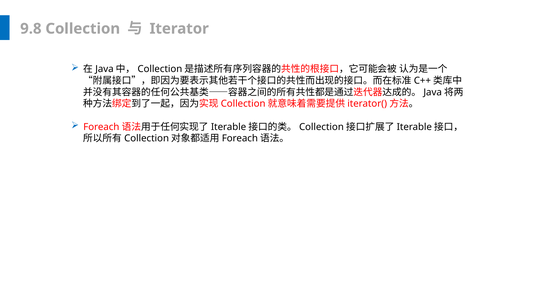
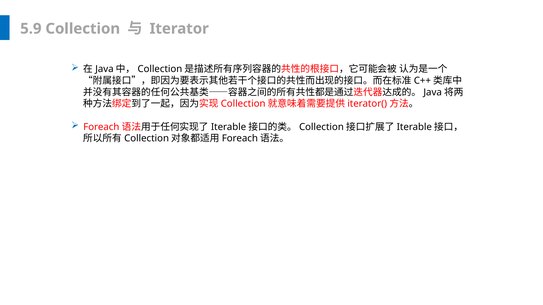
9.8: 9.8 -> 5.9
